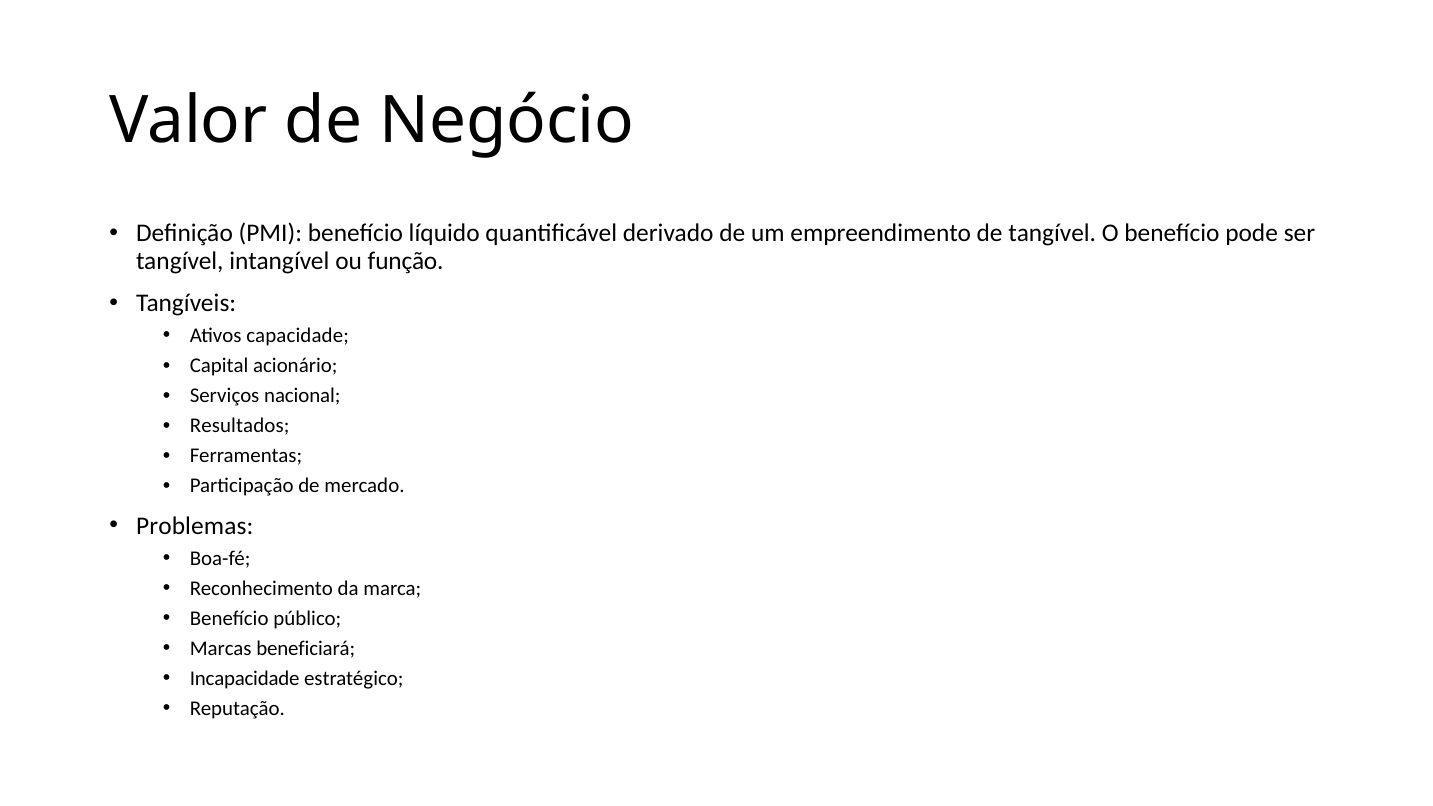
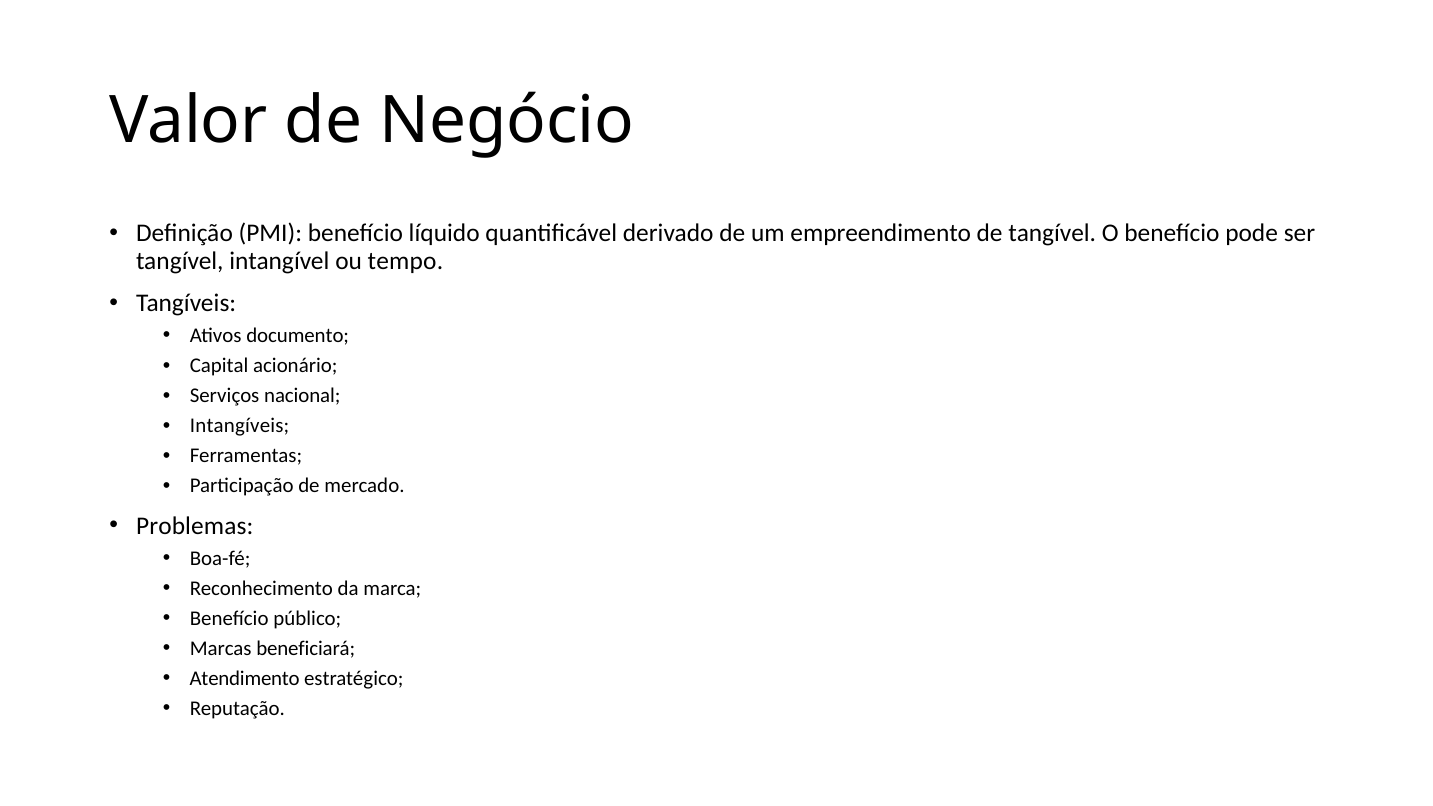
função: função -> tempo
capacidade: capacidade -> documento
Resultados: Resultados -> Intangíveis
Incapacidade: Incapacidade -> Atendimento
